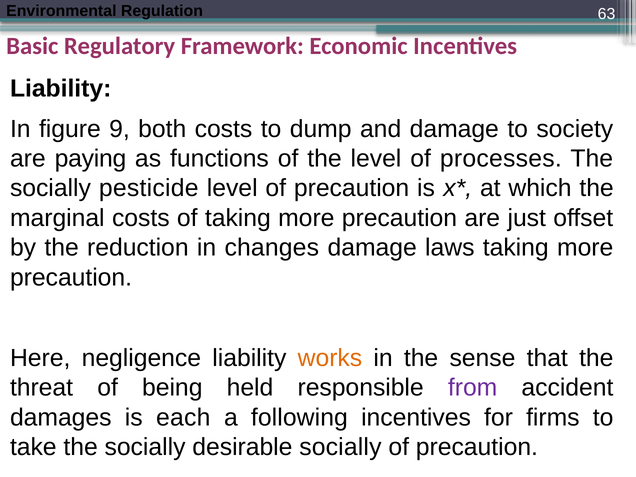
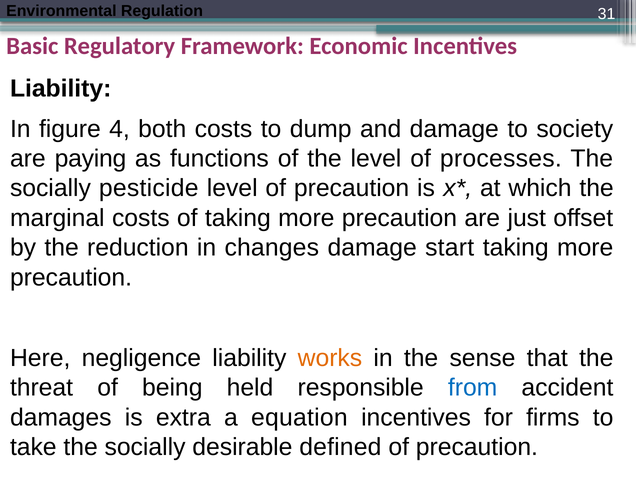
63: 63 -> 31
9: 9 -> 4
laws: laws -> start
from colour: purple -> blue
each: each -> extra
following: following -> equation
desirable socially: socially -> defined
